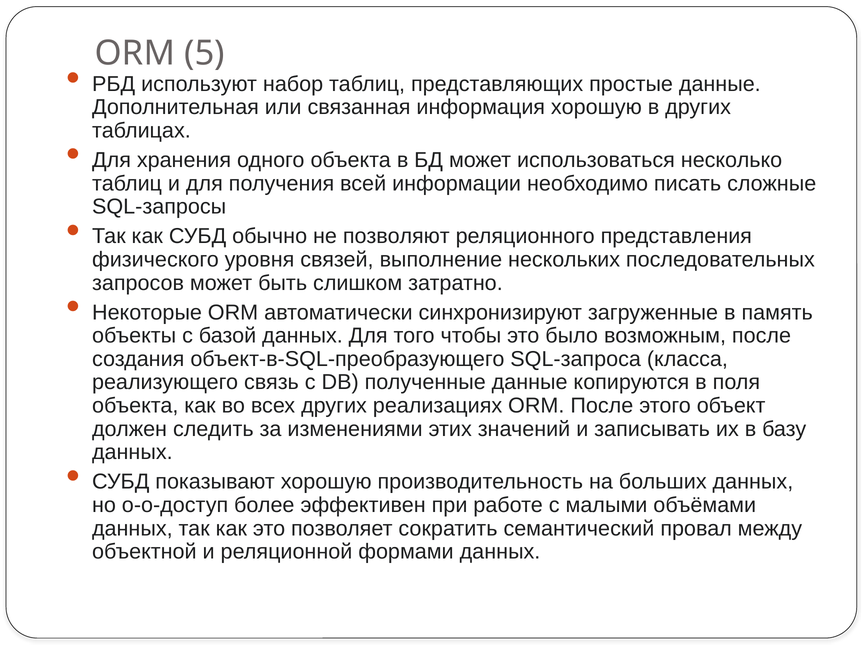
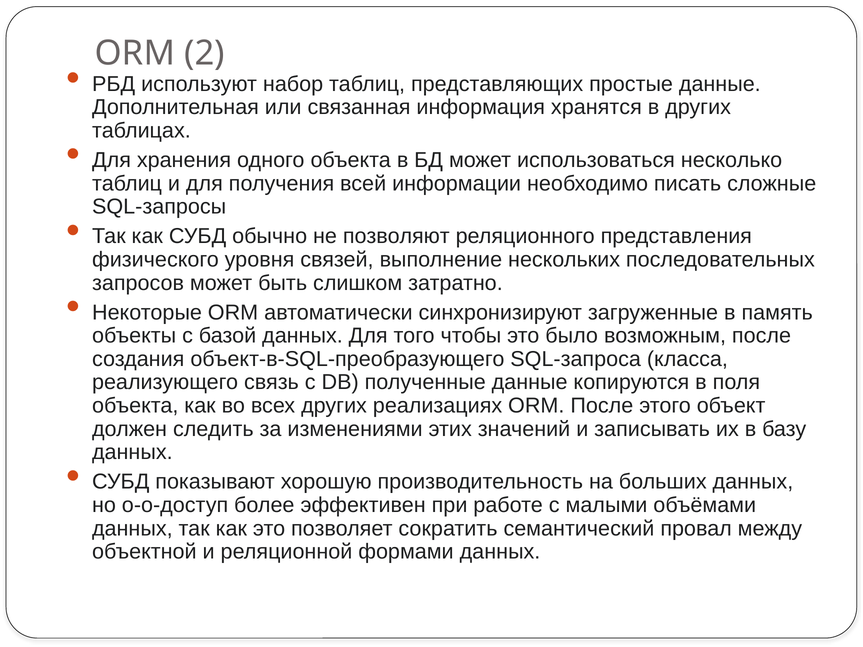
5: 5 -> 2
информация хорошую: хорошую -> хранятся
